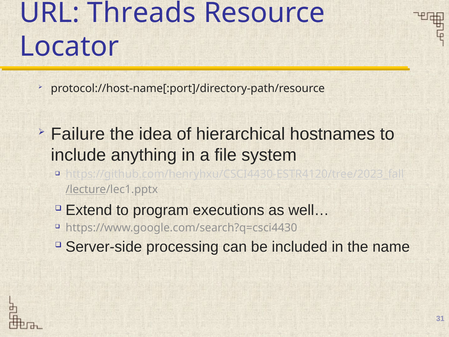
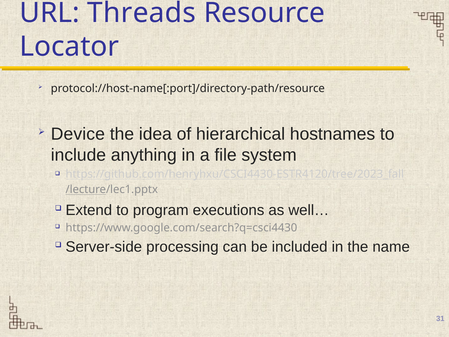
Failure: Failure -> Device
